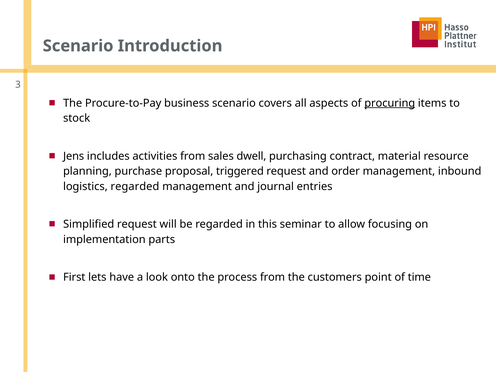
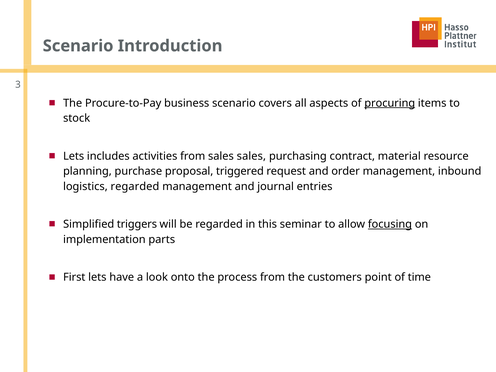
Jens at (74, 156): Jens -> Lets
sales dwell: dwell -> sales
Simplified request: request -> triggers
focusing underline: none -> present
